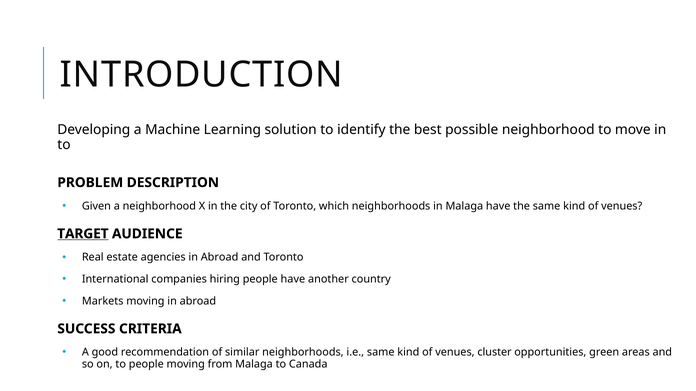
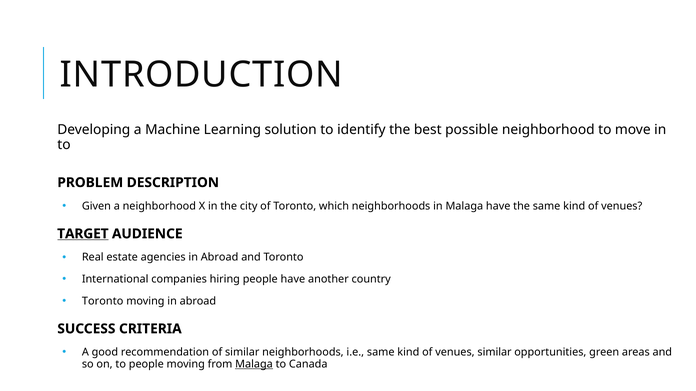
Markets at (103, 301): Markets -> Toronto
venues cluster: cluster -> similar
Malaga at (254, 364) underline: none -> present
